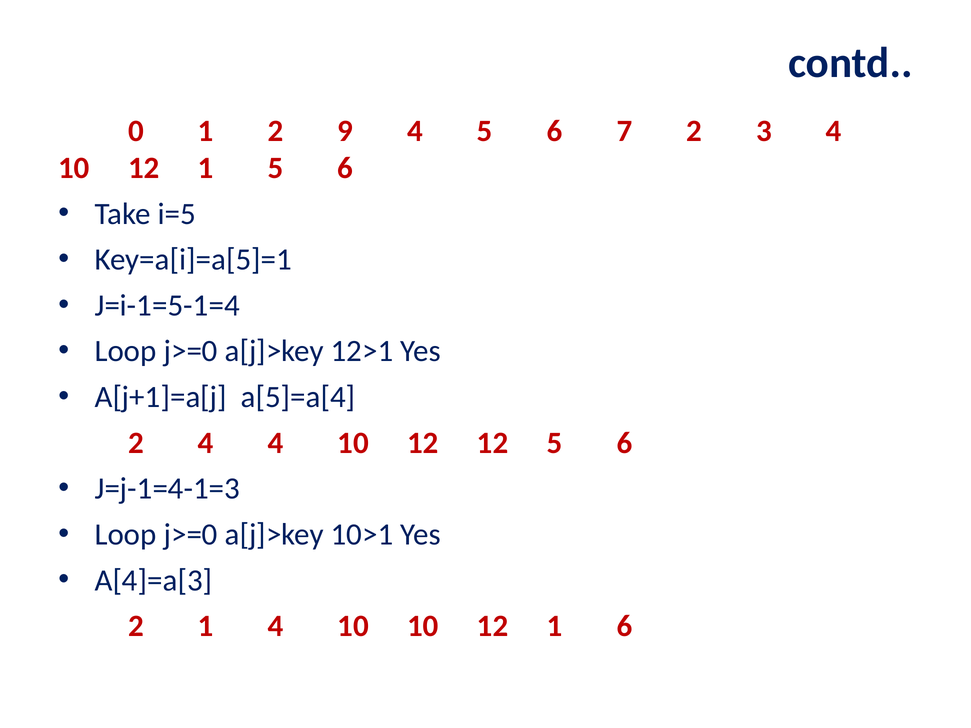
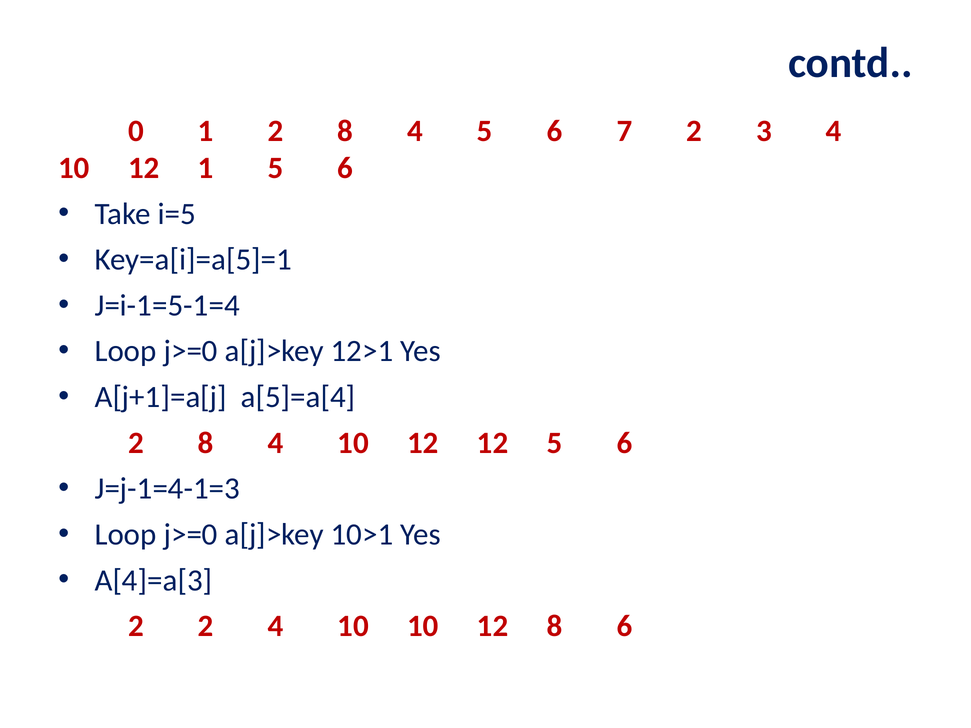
1 2 9: 9 -> 8
4 at (206, 443): 4 -> 8
2 1: 1 -> 2
10 10 12 1: 1 -> 8
